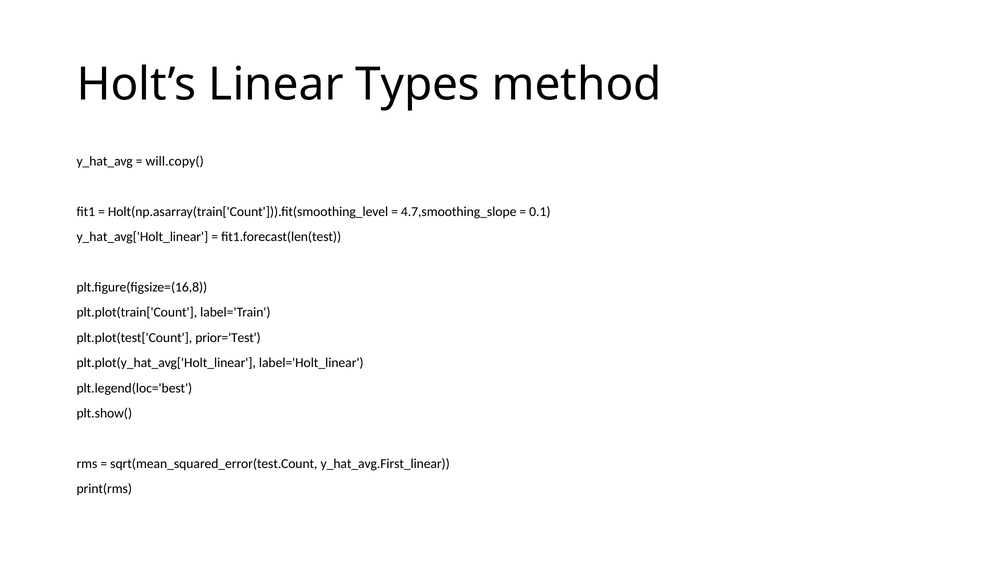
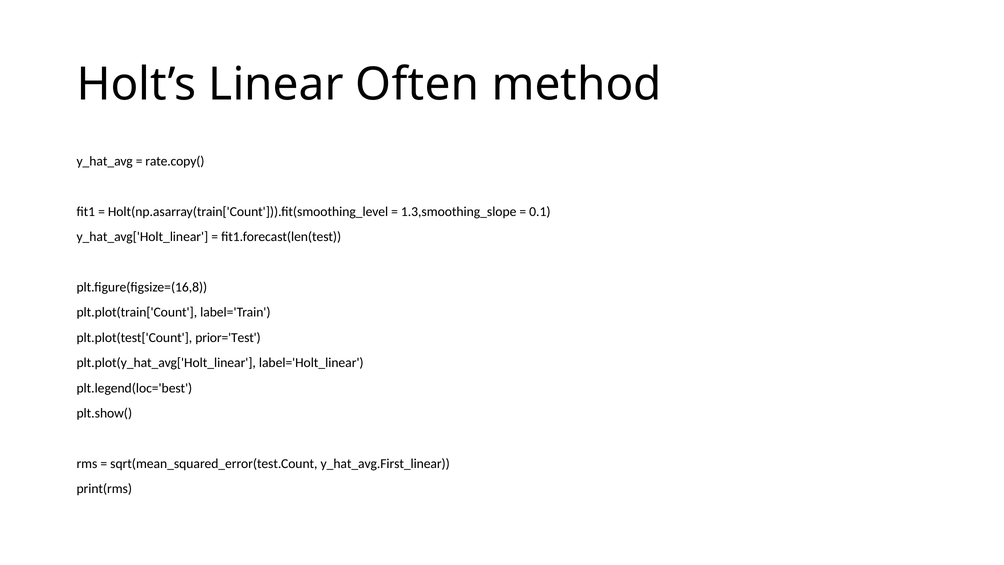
Types: Types -> Often
will.copy(: will.copy( -> rate.copy(
4.7,smoothing_slope: 4.7,smoothing_slope -> 1.3,smoothing_slope
